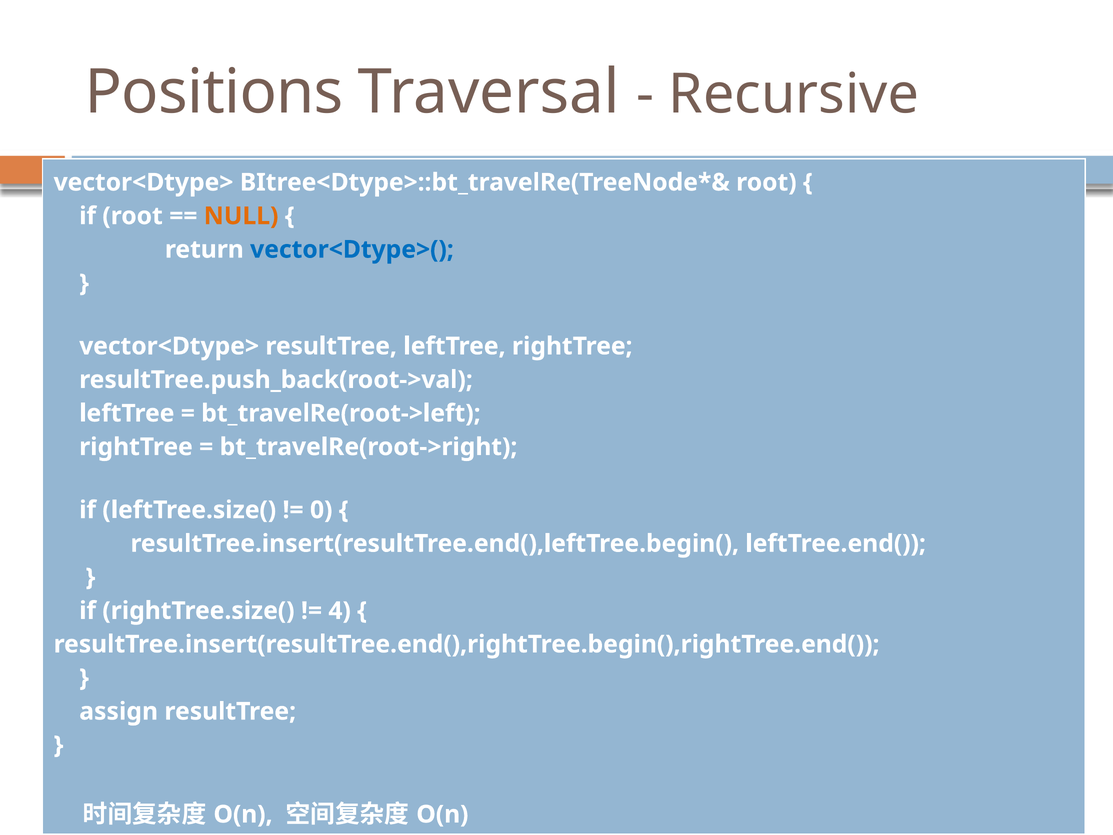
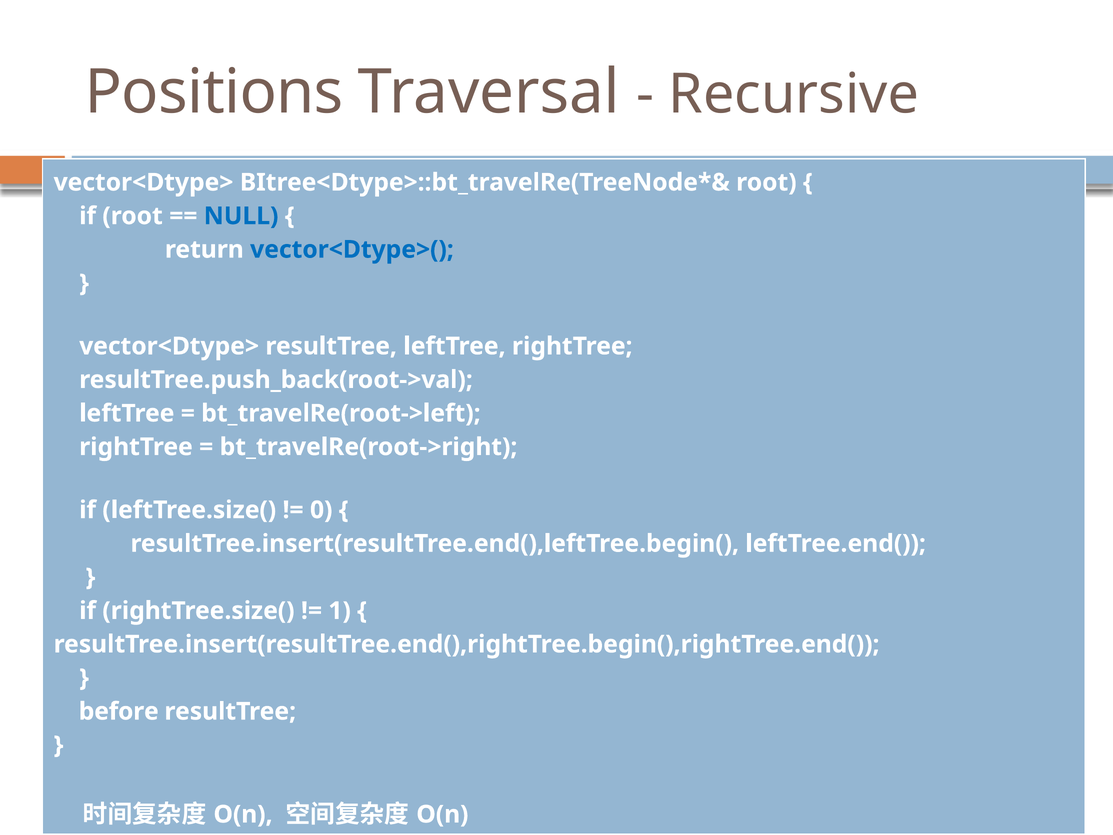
NULL colour: orange -> blue
4: 4 -> 1
assign: assign -> before
